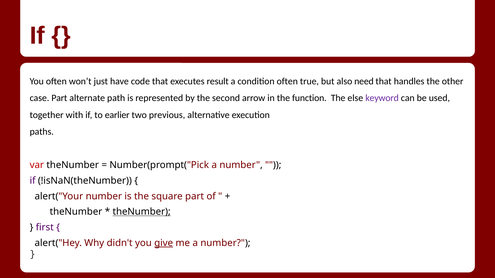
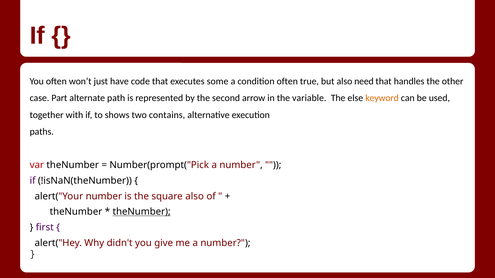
result: result -> some
function: function -> variable
keyword colour: purple -> orange
earlier: earlier -> shows
previous: previous -> contains
square part: part -> also
give underline: present -> none
